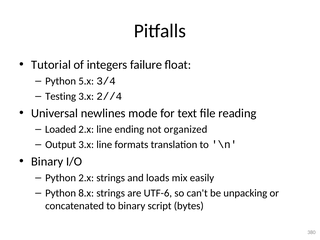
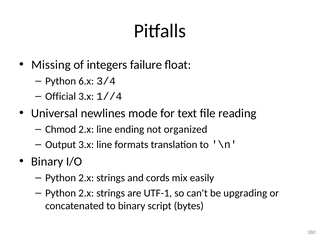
Tutorial: Tutorial -> Missing
5.x: 5.x -> 6.x
Testing: Testing -> Official
2//4: 2//4 -> 1//4
Loaded: Loaded -> Chmod
loads: loads -> cords
8.x at (86, 193): 8.x -> 2.x
UTF-6: UTF-6 -> UTF-1
unpacking: unpacking -> upgrading
